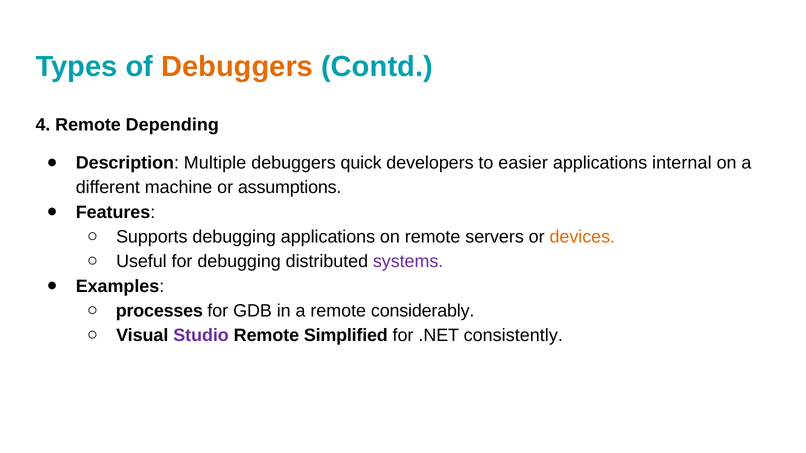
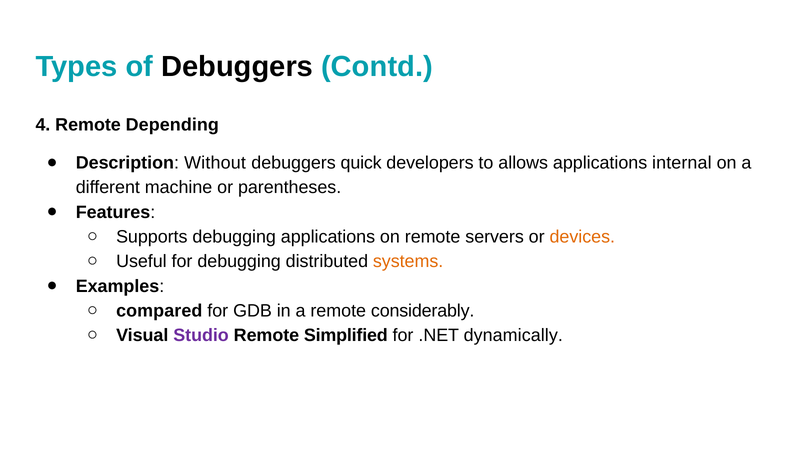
Debuggers at (237, 67) colour: orange -> black
Multiple: Multiple -> Without
easier: easier -> allows
assumptions: assumptions -> parentheses
systems colour: purple -> orange
processes: processes -> compared
consistently: consistently -> dynamically
